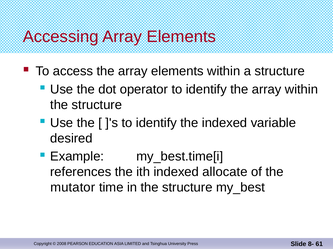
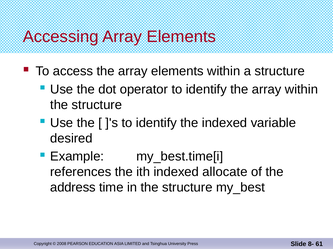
mutator: mutator -> address
